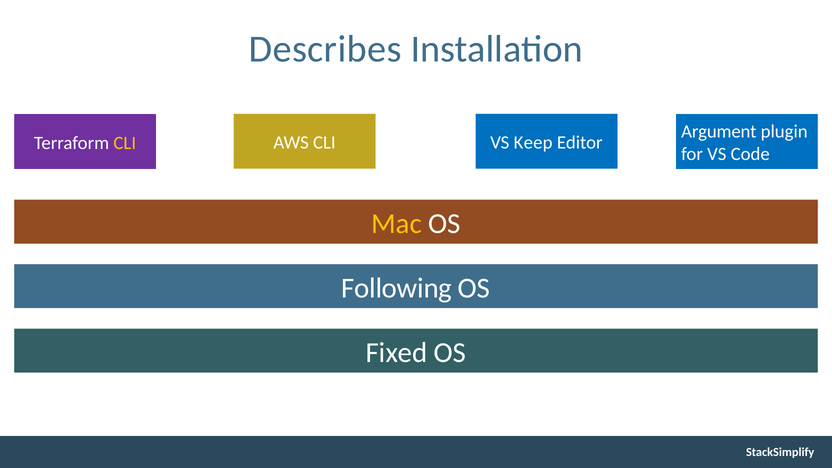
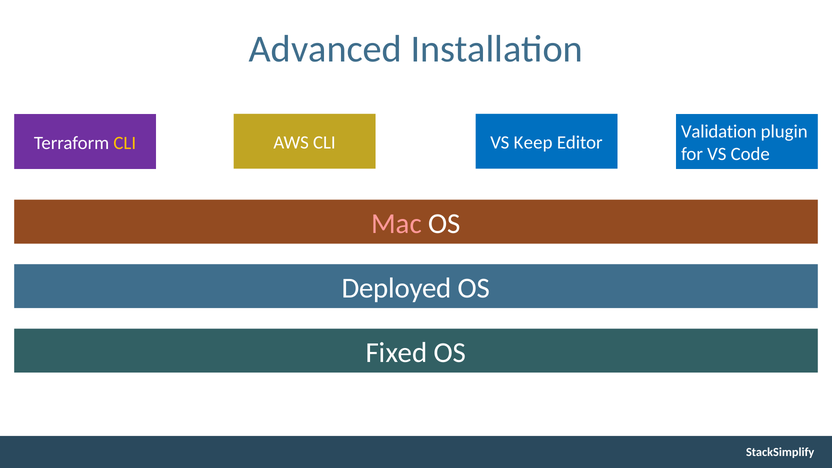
Describes: Describes -> Advanced
Argument: Argument -> Validation
Mac colour: yellow -> pink
Following: Following -> Deployed
